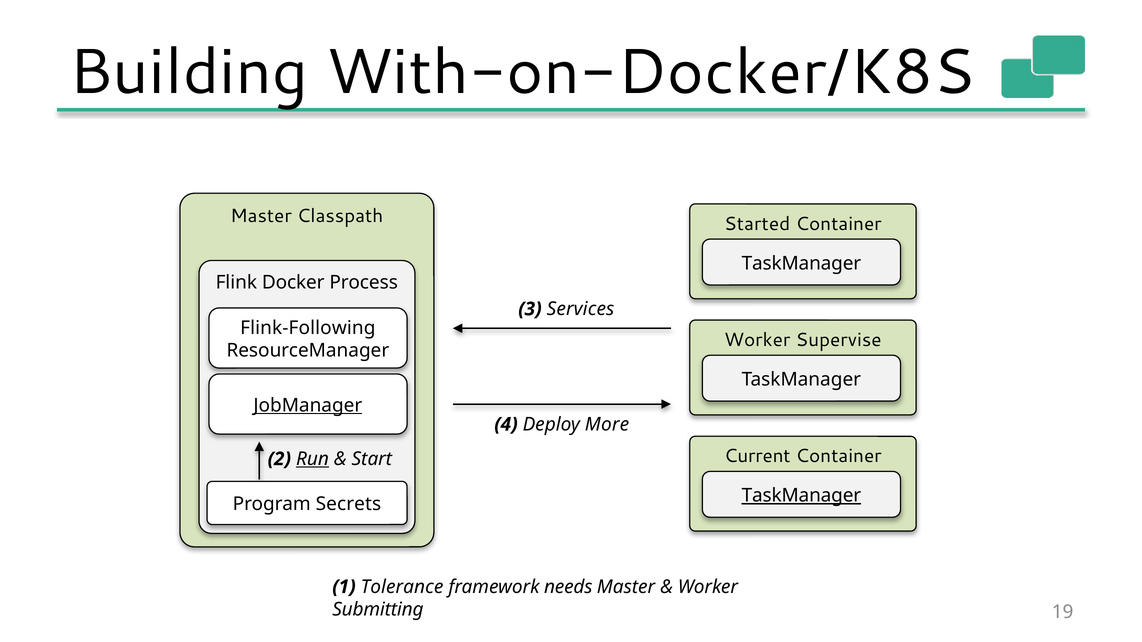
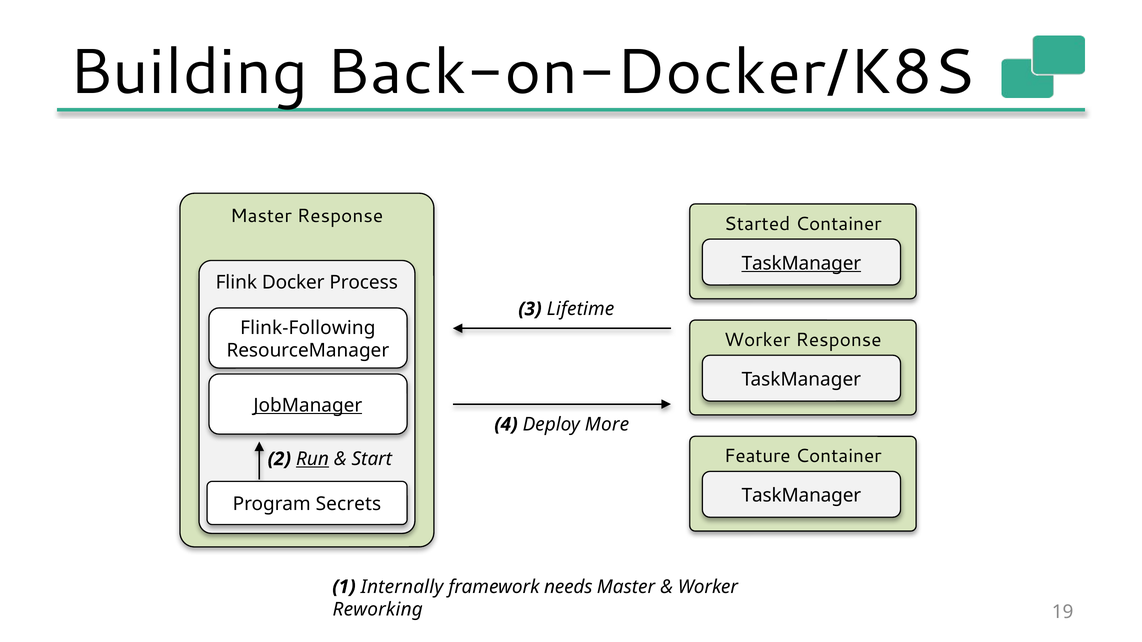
With-on-Docker/K8S: With-on-Docker/K8S -> Back-on-Docker/K8S
Master Classpath: Classpath -> Response
TaskManager at (801, 263) underline: none -> present
Services: Services -> Lifetime
Worker Supervise: Supervise -> Response
Current: Current -> Feature
TaskManager at (801, 496) underline: present -> none
Tolerance: Tolerance -> Internally
Submitting: Submitting -> Reworking
